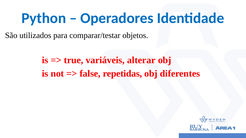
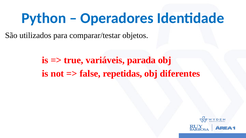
alterar: alterar -> parada
